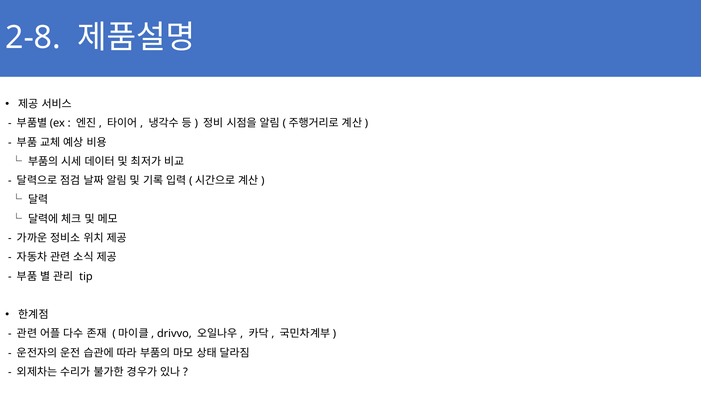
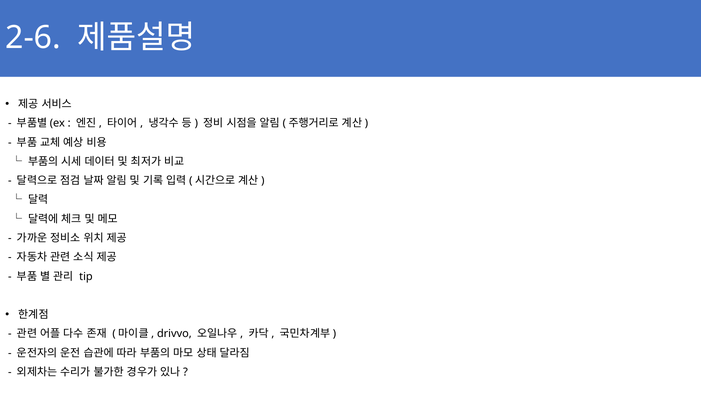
2-8: 2-8 -> 2-6
